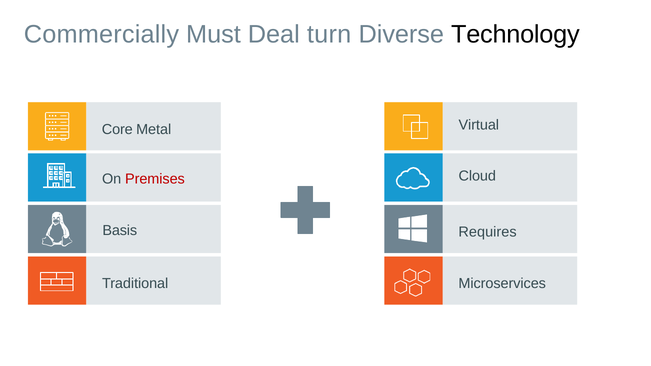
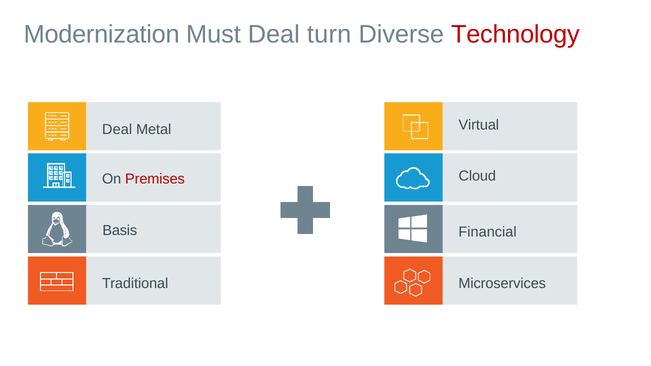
Commercially: Commercially -> Modernization
Technology colour: black -> red
Core at (117, 129): Core -> Deal
Requires: Requires -> Financial
